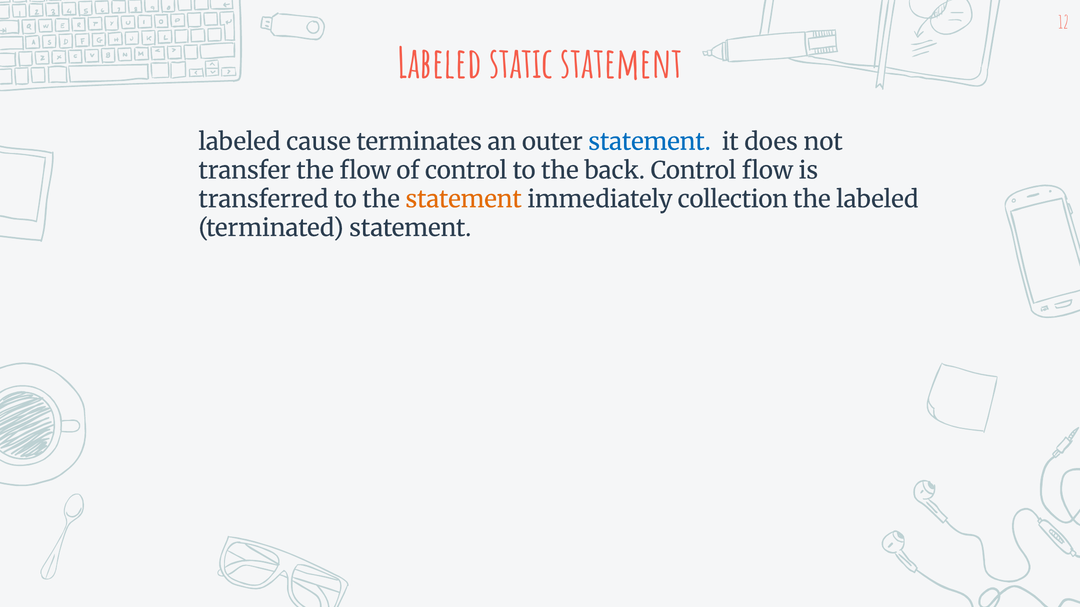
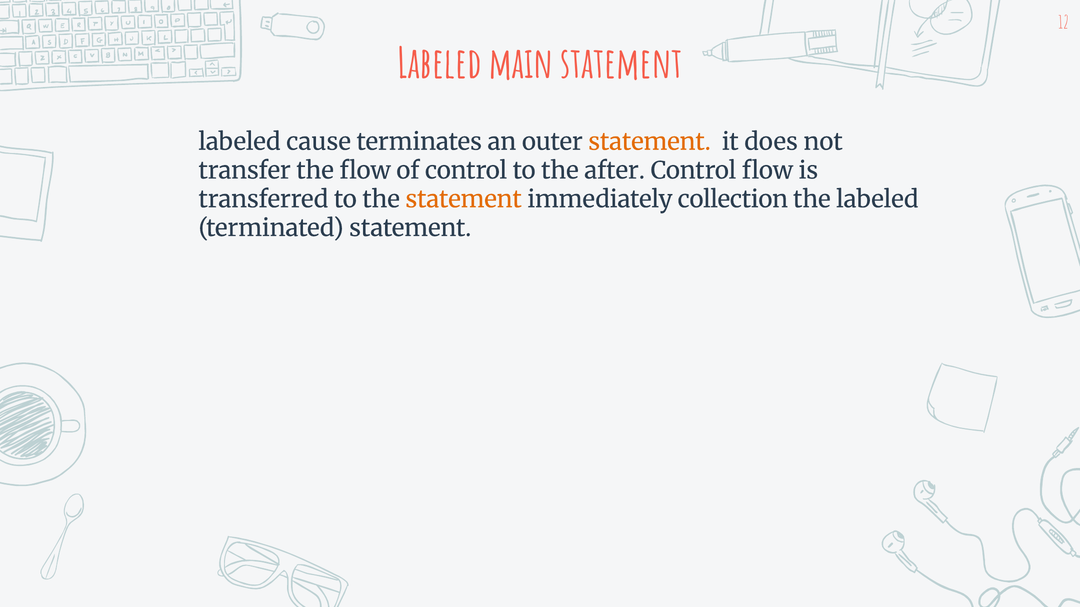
static: static -> main
statement at (650, 142) colour: blue -> orange
back: back -> after
